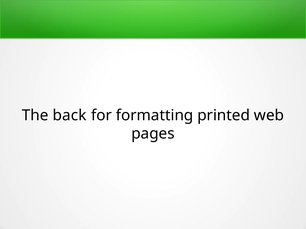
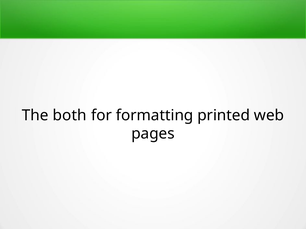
back: back -> both
